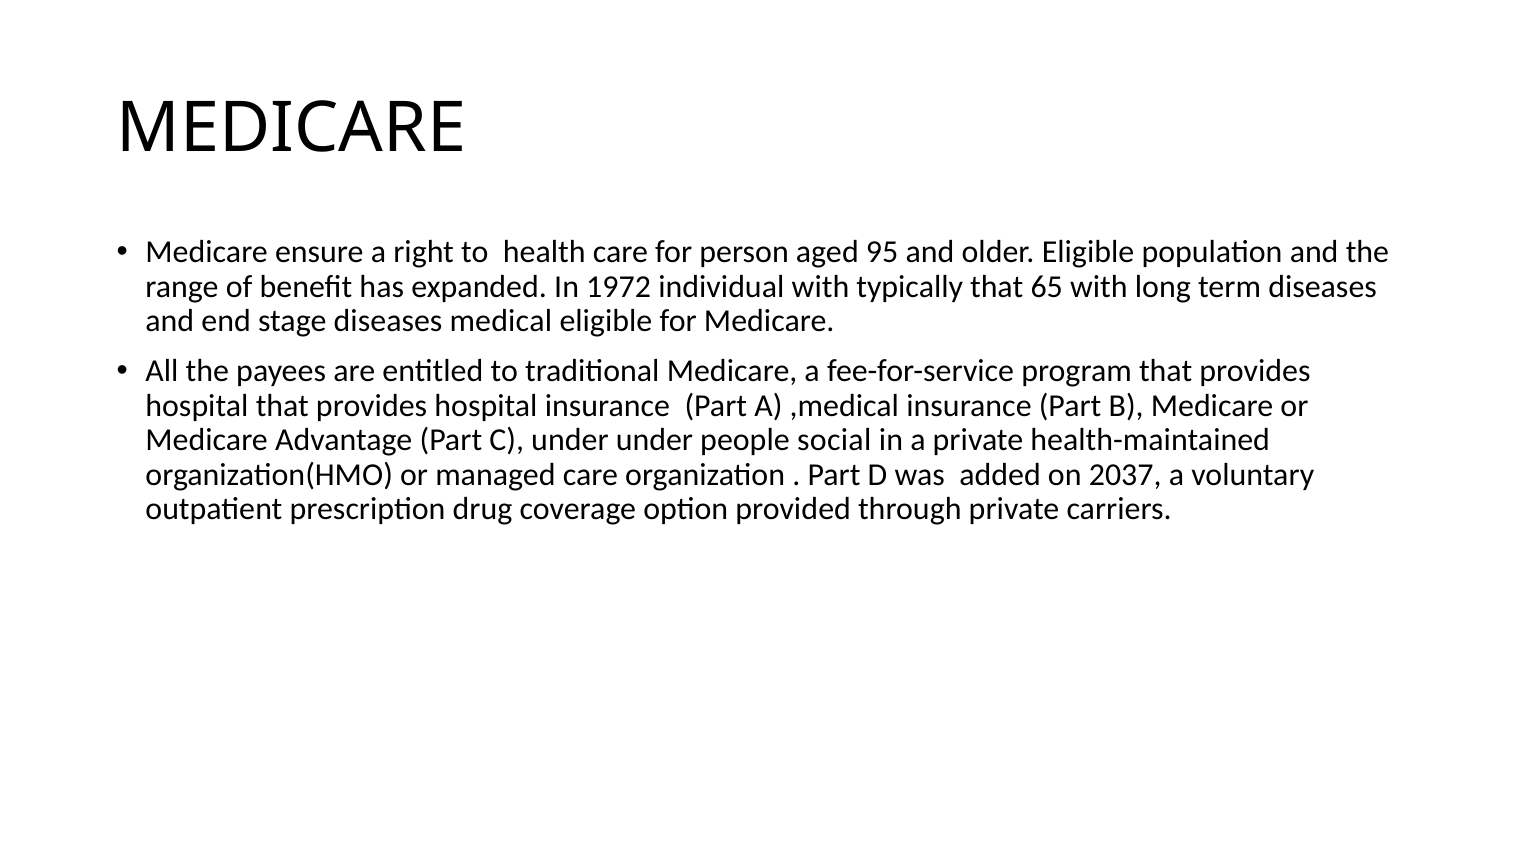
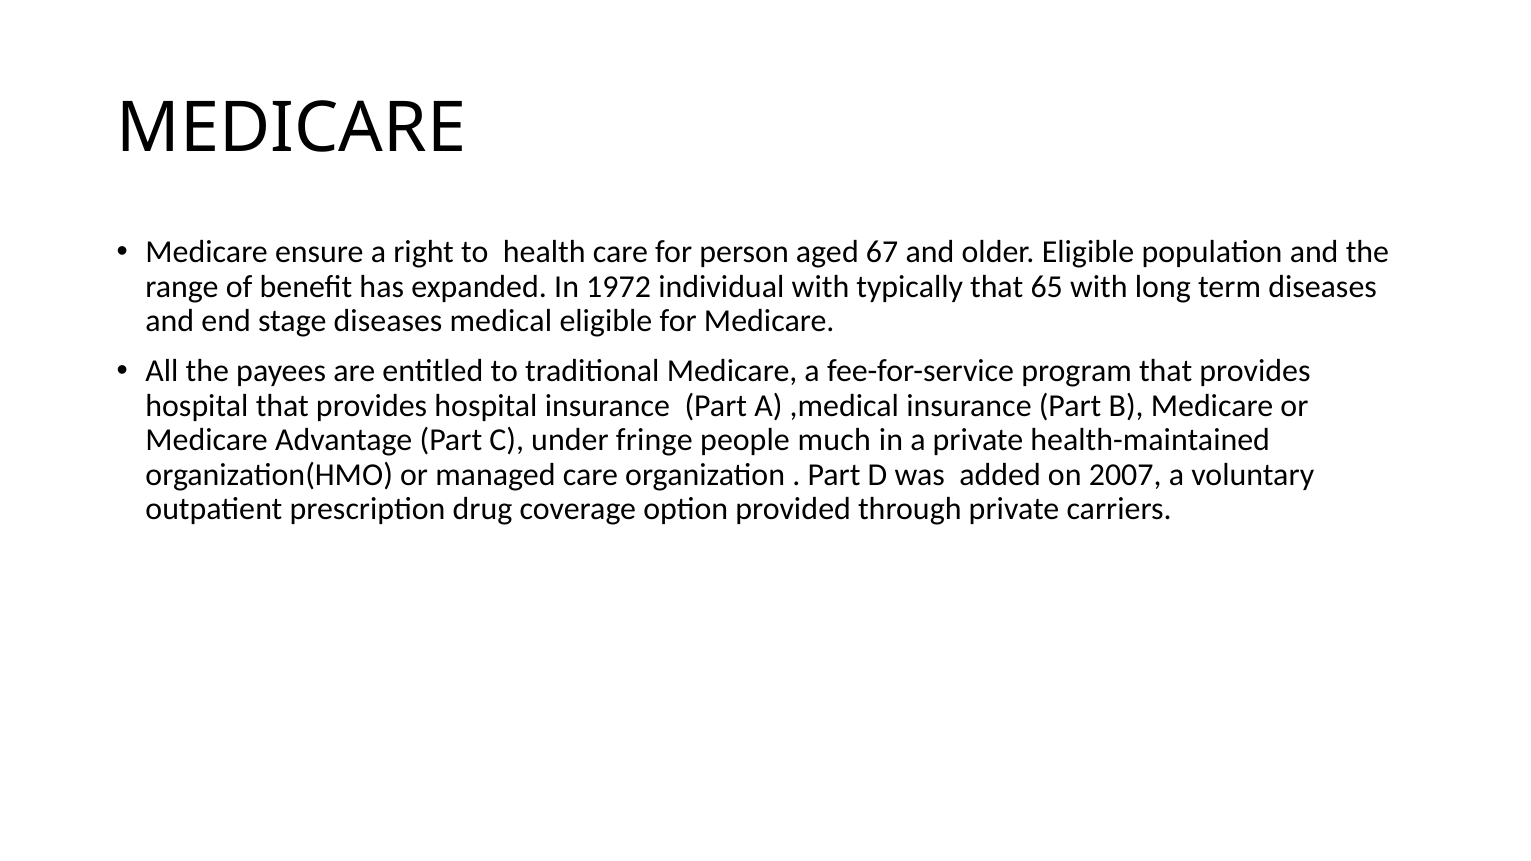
95: 95 -> 67
under under: under -> fringe
social: social -> much
2037: 2037 -> 2007
